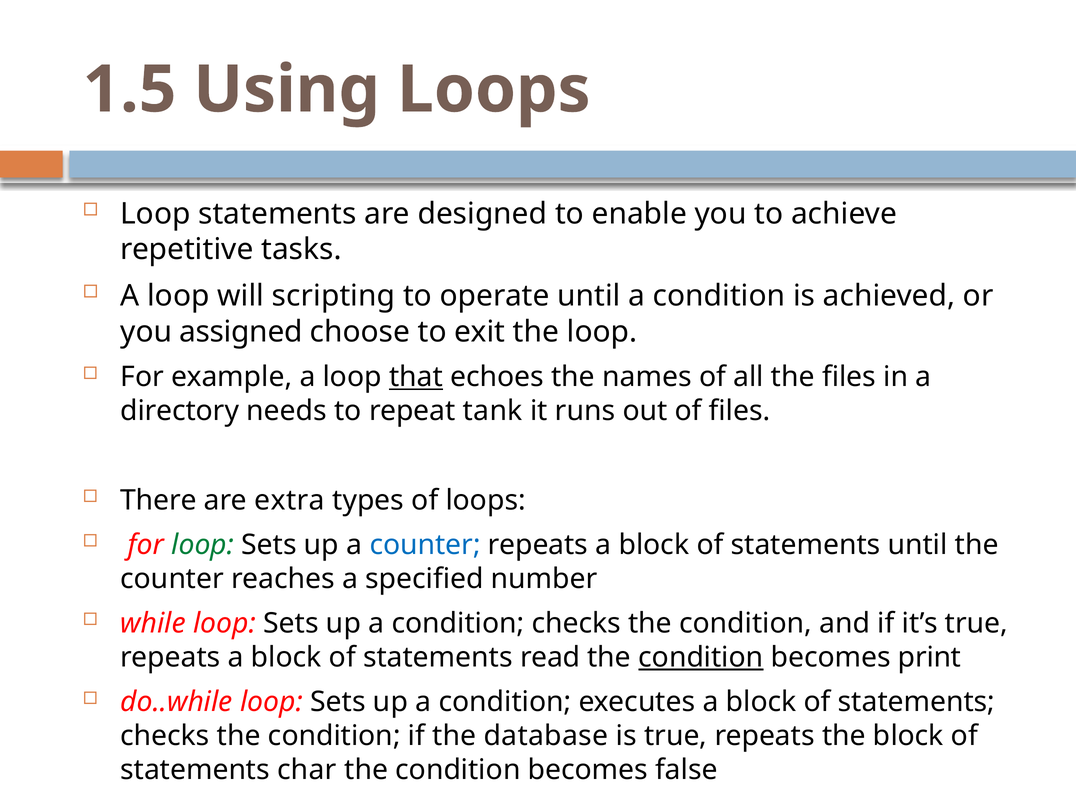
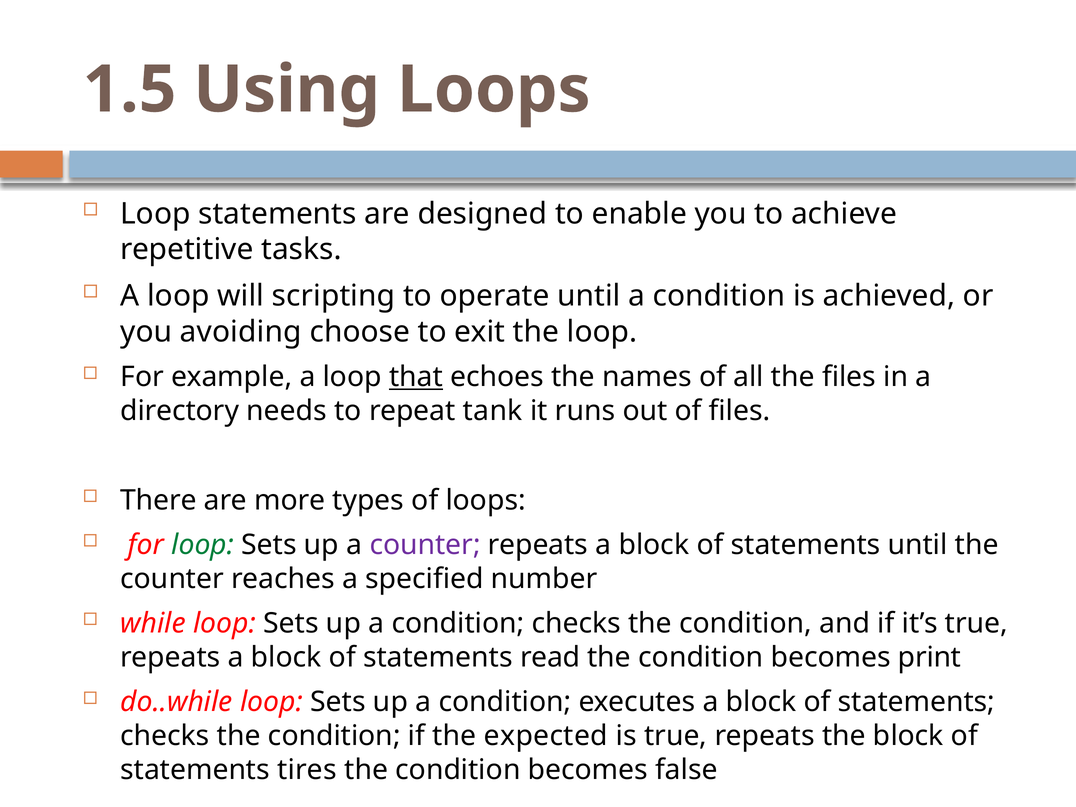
assigned: assigned -> avoiding
extra: extra -> more
counter at (425, 545) colour: blue -> purple
condition at (701, 657) underline: present -> none
database: database -> expected
char: char -> tires
